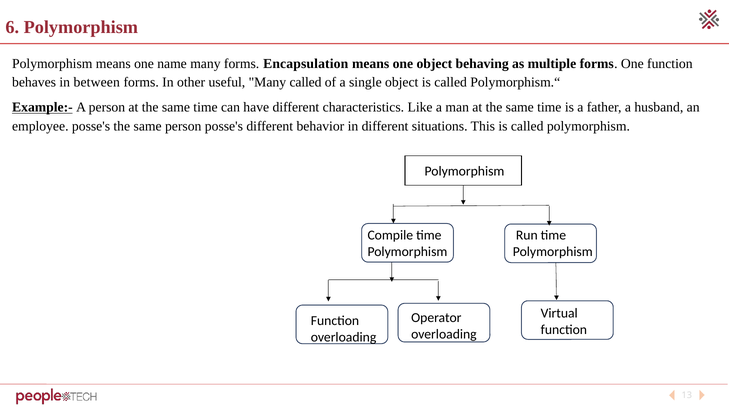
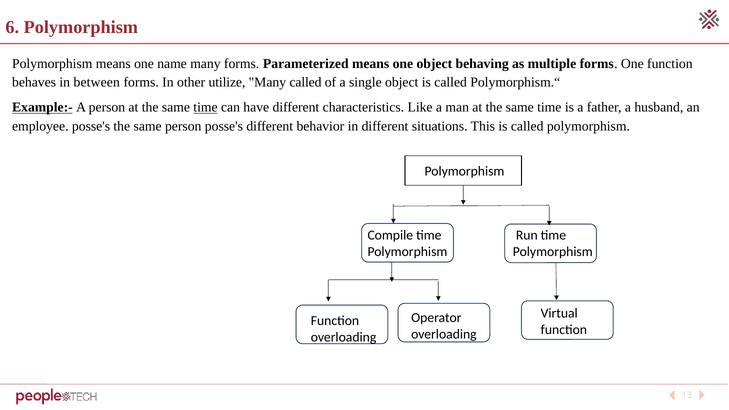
Encapsulation: Encapsulation -> Parameterized
useful: useful -> utilize
time at (205, 107) underline: none -> present
